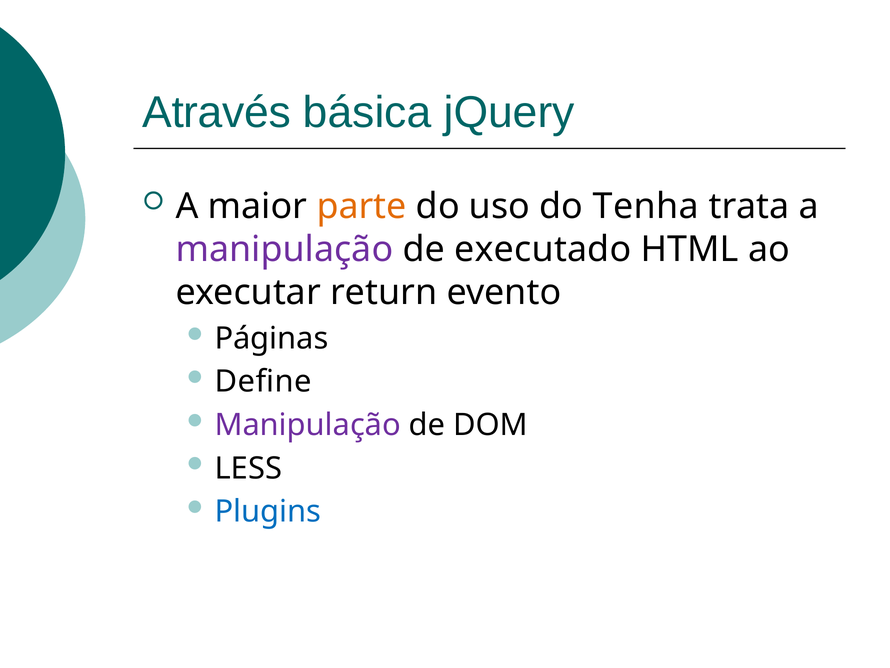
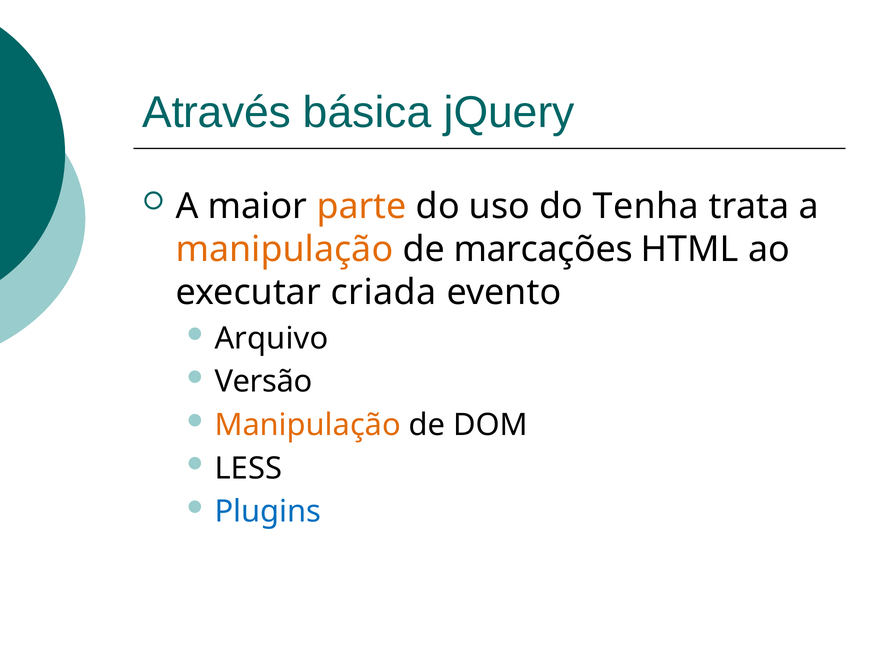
manipulação at (284, 249) colour: purple -> orange
executado: executado -> marcações
return: return -> criada
Páginas: Páginas -> Arquivo
Define: Define -> Versão
Manipulação at (308, 425) colour: purple -> orange
